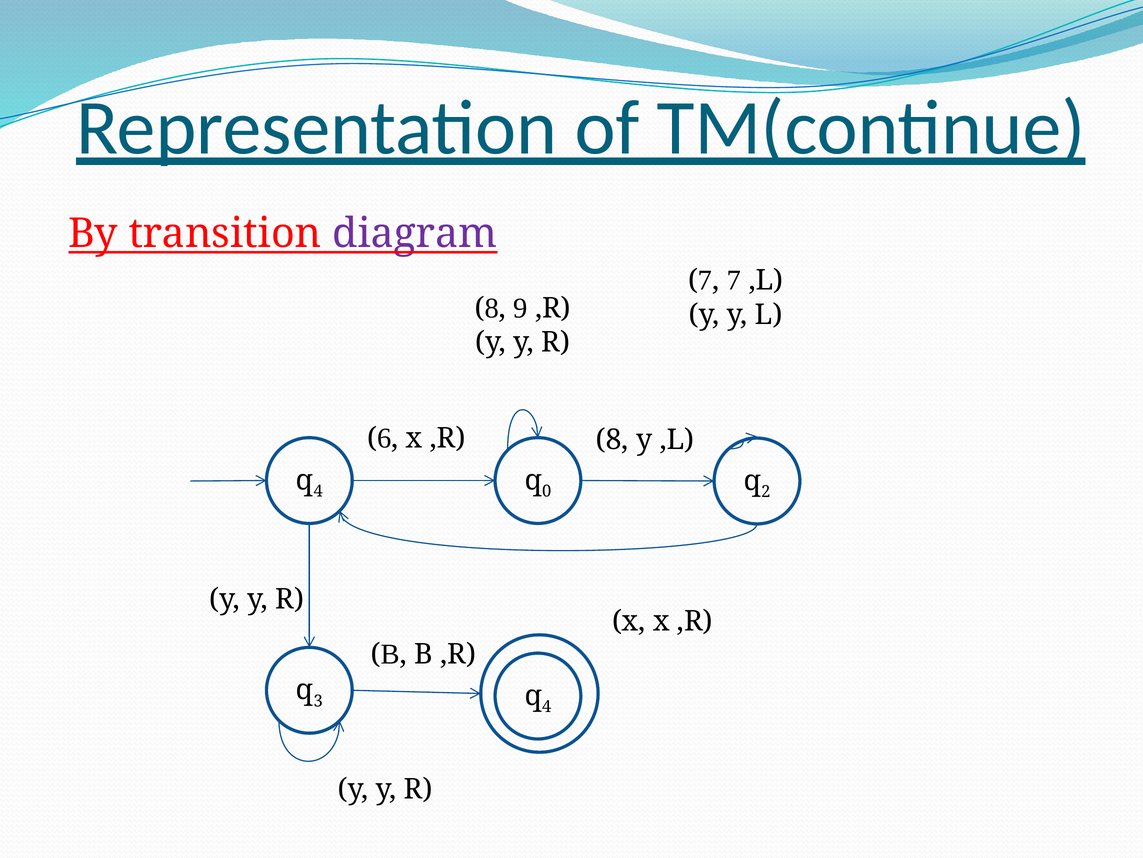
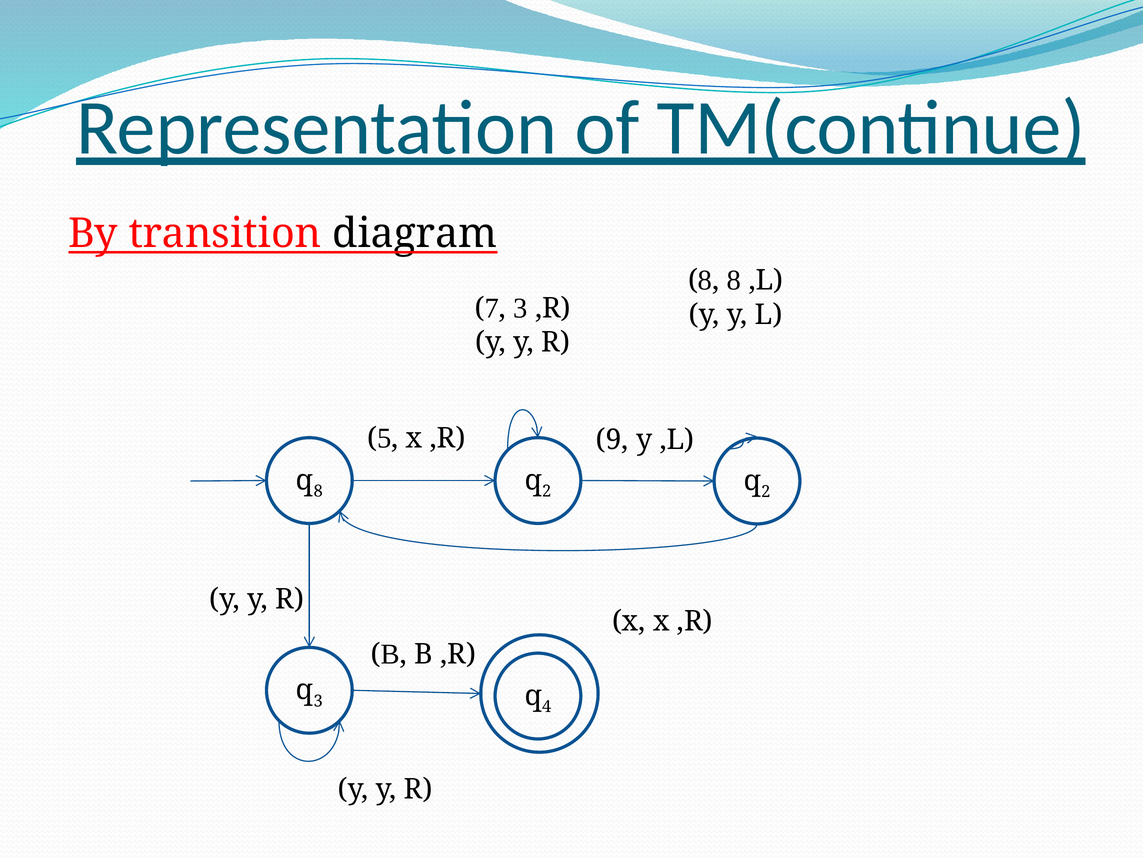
diagram colour: purple -> black
7 at (705, 280): 7 -> 8
7 at (734, 280): 7 -> 8
8 at (492, 308): 8 -> 7
9 at (520, 308): 9 -> 3
6: 6 -> 5
8 at (612, 440): 8 -> 9
4 at (318, 491): 4 -> 8
0 at (547, 491): 0 -> 2
